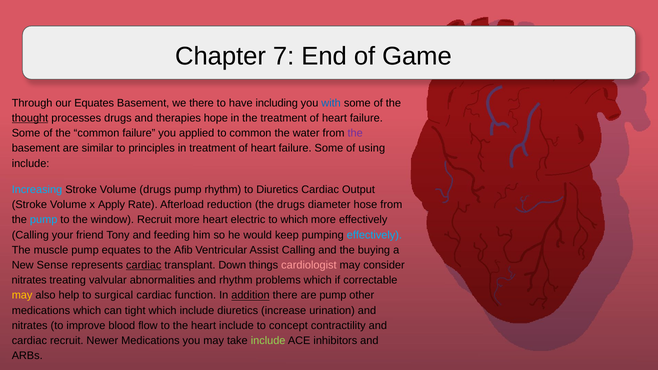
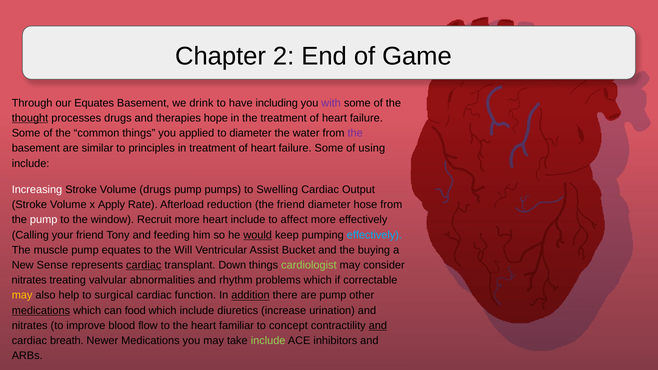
7: 7 -> 2
we there: there -> drink
with colour: blue -> purple
common failure: failure -> things
to common: common -> diameter
Increasing colour: light blue -> white
pump rhythm: rhythm -> pumps
to Diuretics: Diuretics -> Swelling
the drugs: drugs -> friend
pump at (44, 220) colour: light blue -> white
heart electric: electric -> include
to which: which -> affect
would underline: none -> present
Afib: Afib -> Will
Assist Calling: Calling -> Bucket
cardiologist colour: pink -> light green
medications at (41, 311) underline: none -> present
tight: tight -> food
heart include: include -> familiar
and at (378, 326) underline: none -> present
cardiac recruit: recruit -> breath
